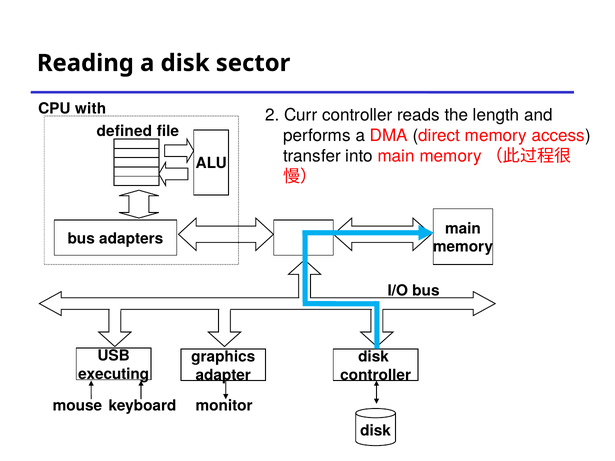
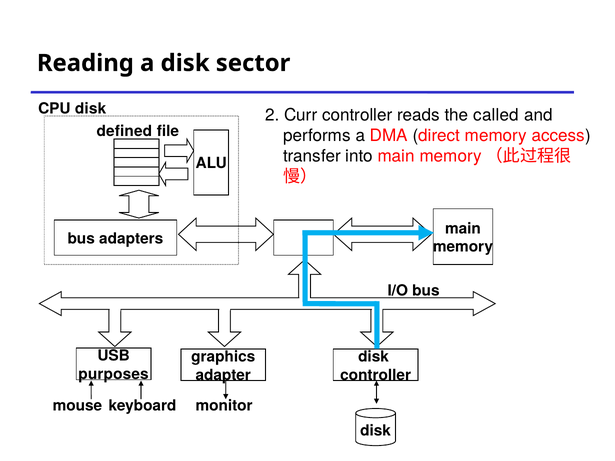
CPU with: with -> disk
length: length -> called
executing: executing -> purposes
